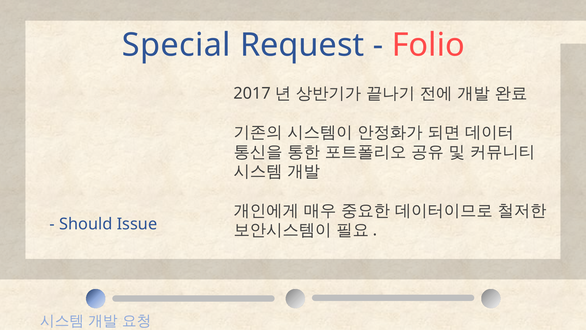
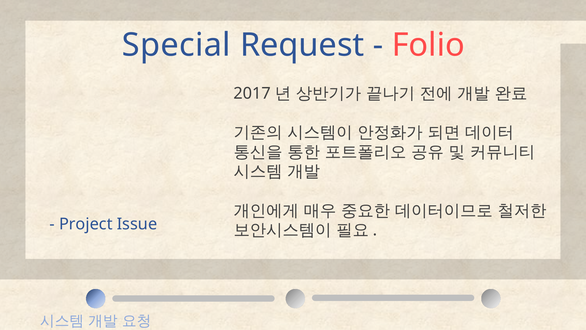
Should: Should -> Project
